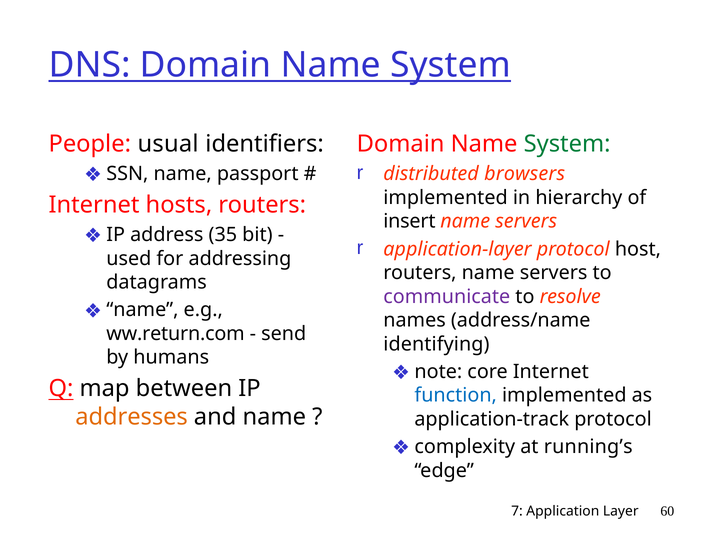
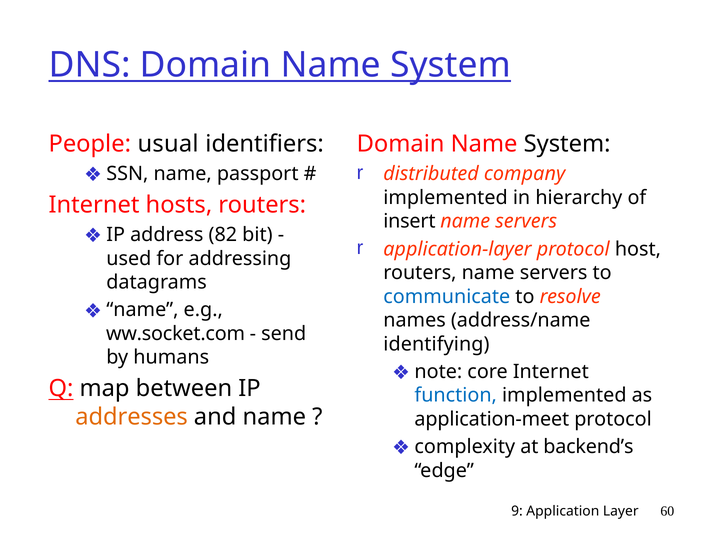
System at (567, 144) colour: green -> black
browsers: browsers -> company
35: 35 -> 82
communicate colour: purple -> blue
ww.return.com: ww.return.com -> ww.socket.com
application-track: application-track -> application-meet
running’s: running’s -> backend’s
7: 7 -> 9
